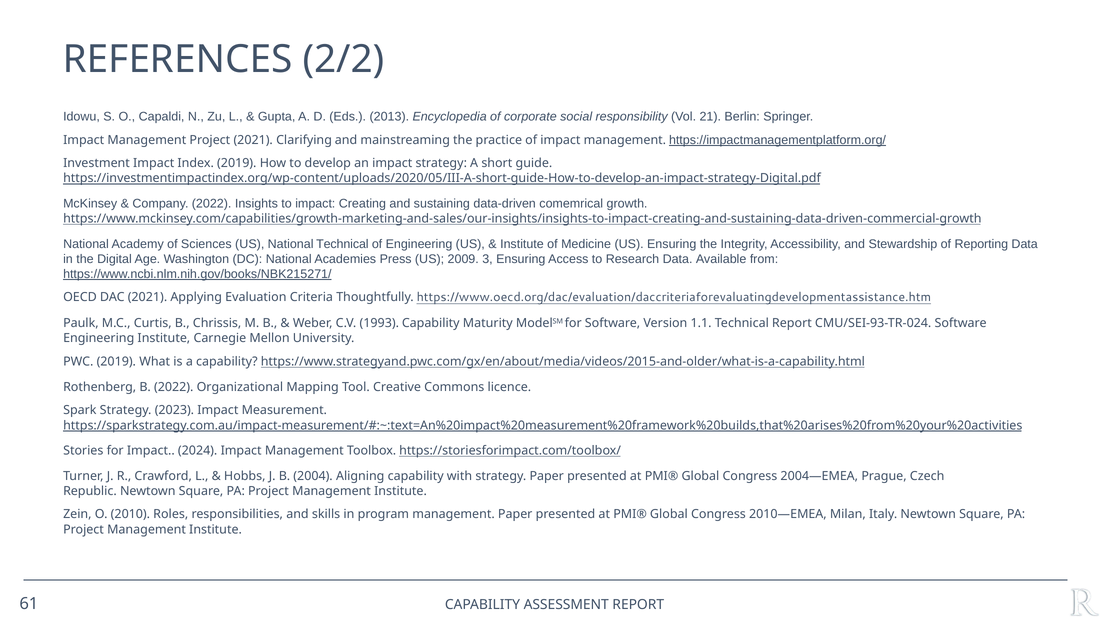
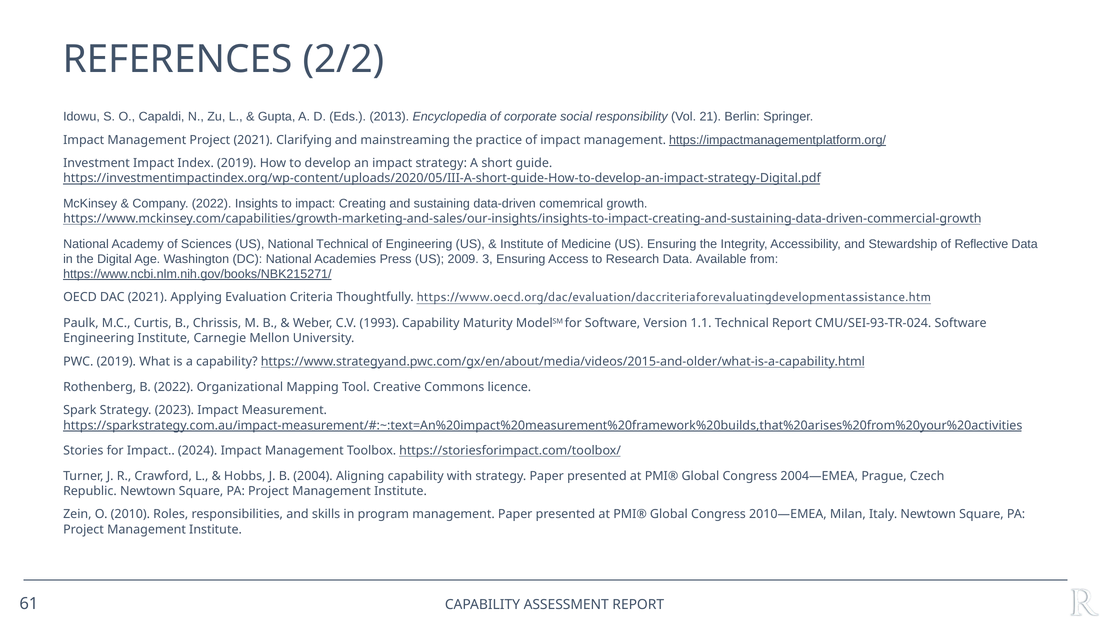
Reporting: Reporting -> Reflective
